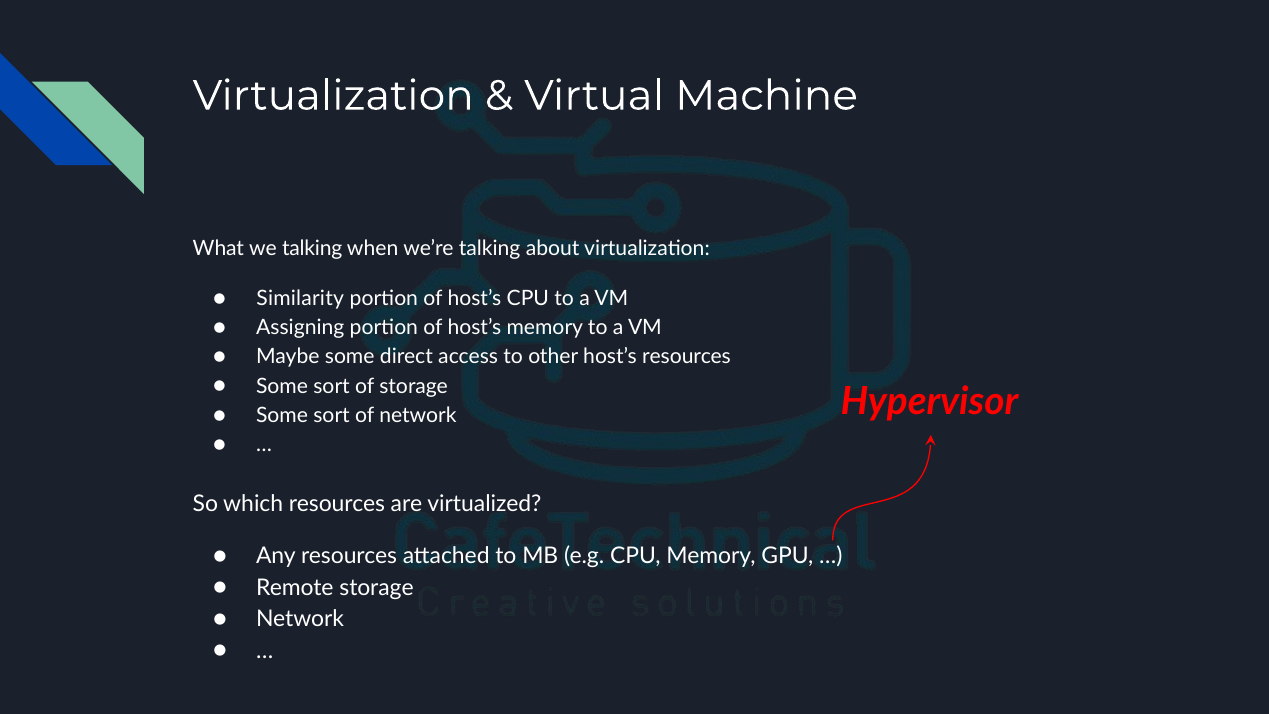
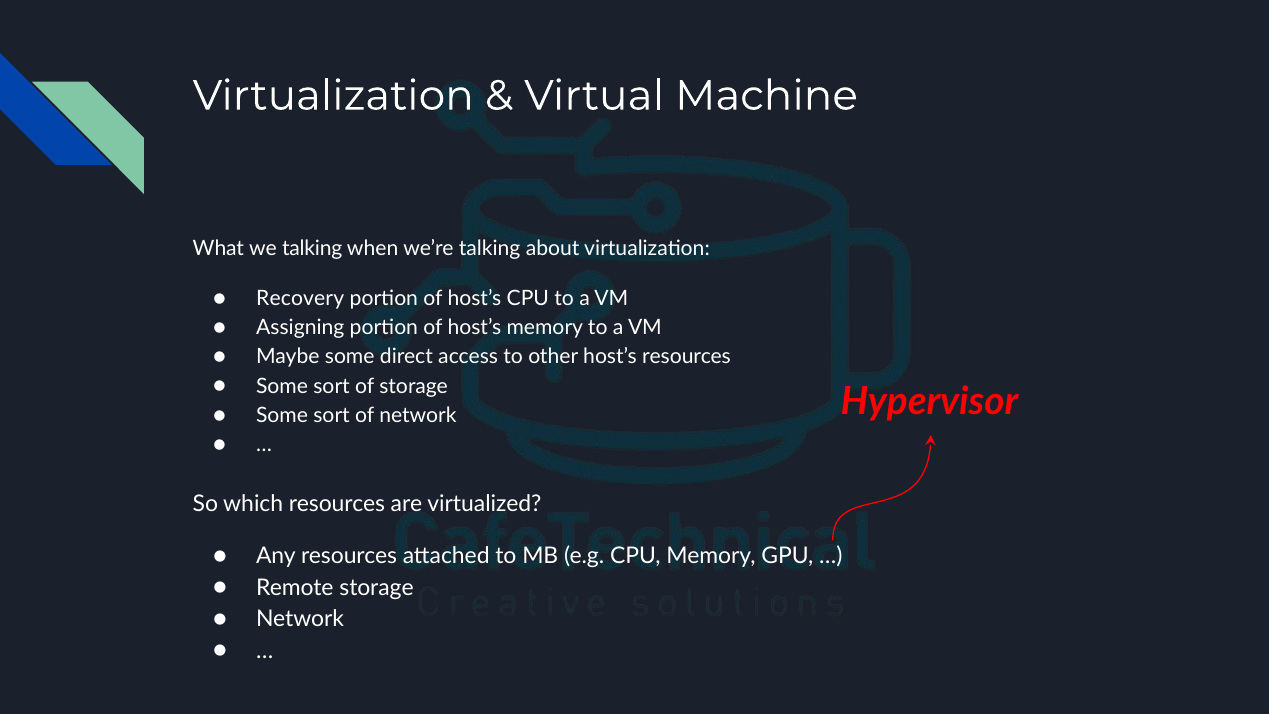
Similarity: Similarity -> Recovery
